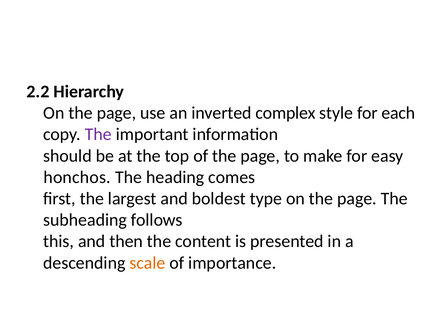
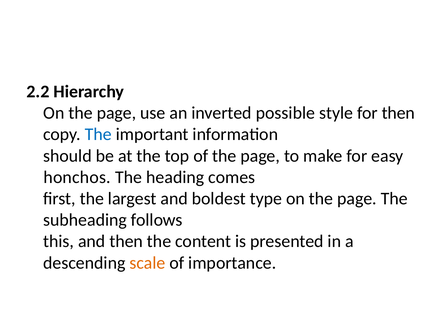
complex: complex -> possible
for each: each -> then
The at (98, 135) colour: purple -> blue
